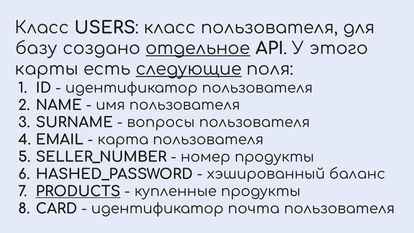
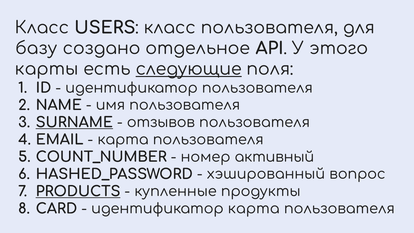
отдельное underline: present -> none
SURNAME underline: none -> present
вопросы: вопросы -> отзывов
SELLER_NUMBER: SELLER_NUMBER -> COUNT_NUMBER
номер продукты: продукты -> активный
баланс: баланс -> вопрос
идентификатор почта: почта -> карта
